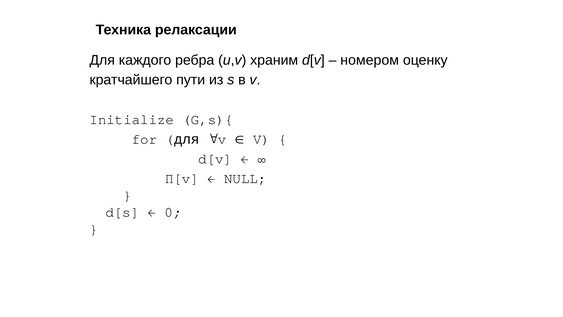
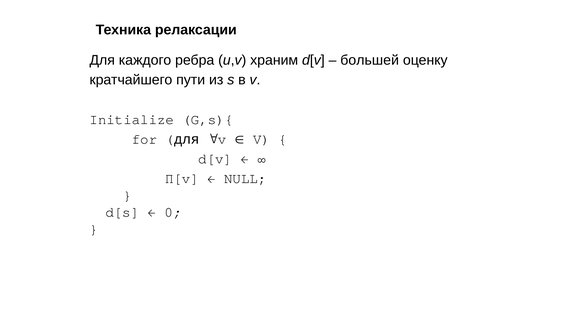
номером: номером -> большей
